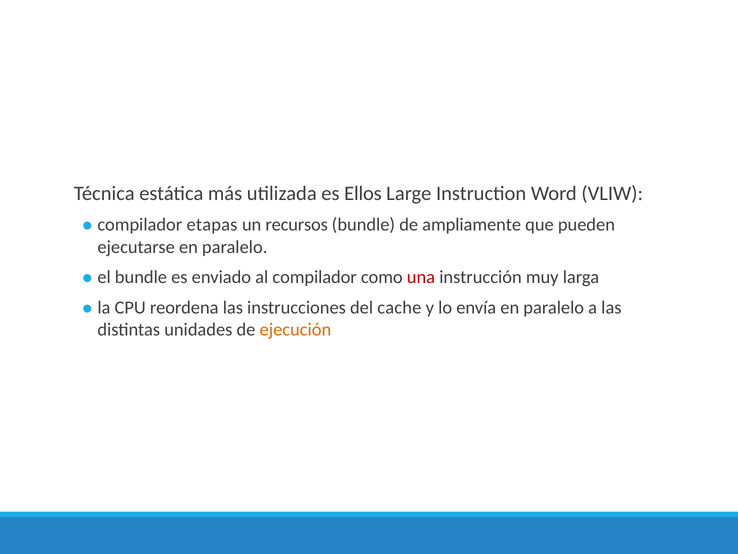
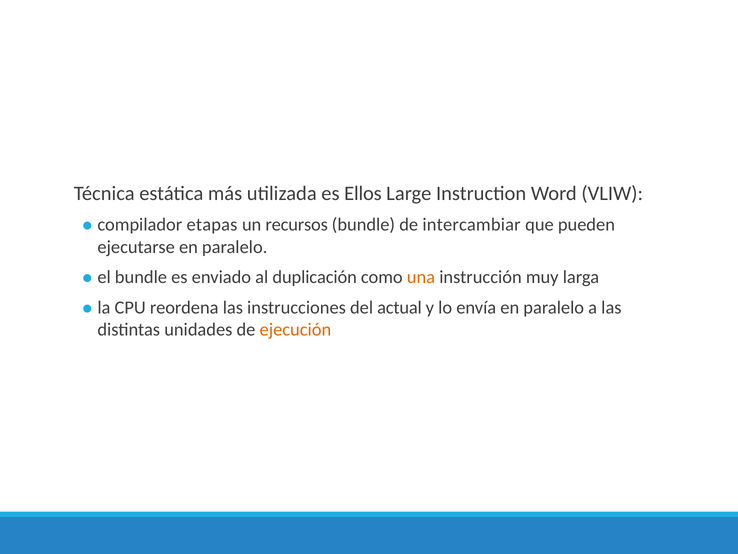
ampliamente: ampliamente -> intercambiar
al compilador: compilador -> duplicación
una colour: red -> orange
cache: cache -> actual
